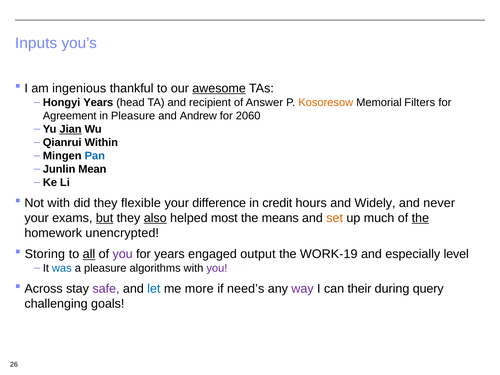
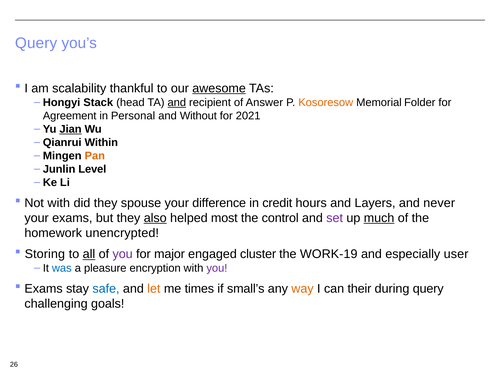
Inputs at (36, 43): Inputs -> Query
ingenious: ingenious -> scalability
Hongyi Years: Years -> Stack
and at (177, 102) underline: none -> present
Filters: Filters -> Folder
in Pleasure: Pleasure -> Personal
Andrew: Andrew -> Without
2060: 2060 -> 2021
Pan colour: blue -> orange
Mean: Mean -> Level
flexible: flexible -> spouse
Widely: Widely -> Layers
but underline: present -> none
means: means -> control
set colour: orange -> purple
much underline: none -> present
the at (420, 218) underline: present -> none
for years: years -> major
output: output -> cluster
level: level -> user
algorithms: algorithms -> encryption
Across at (44, 289): Across -> Exams
safe colour: purple -> blue
let colour: blue -> orange
more: more -> times
need’s: need’s -> small’s
way colour: purple -> orange
